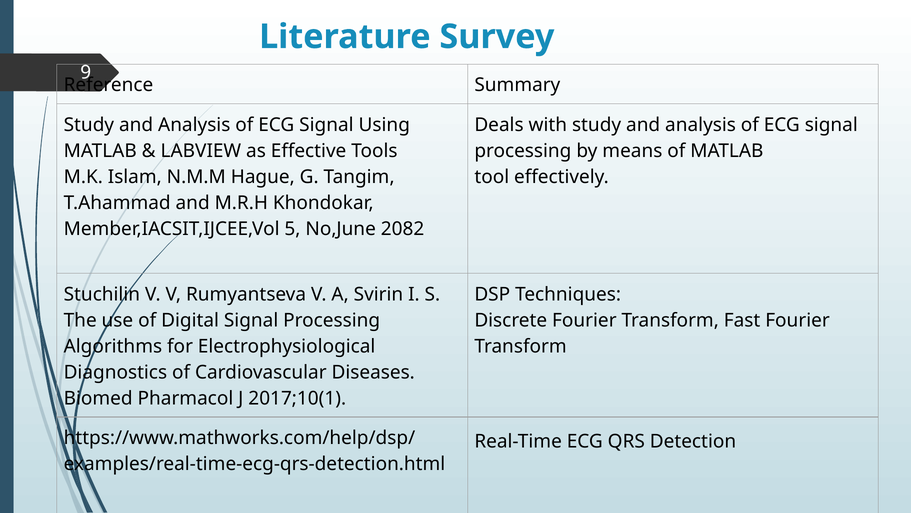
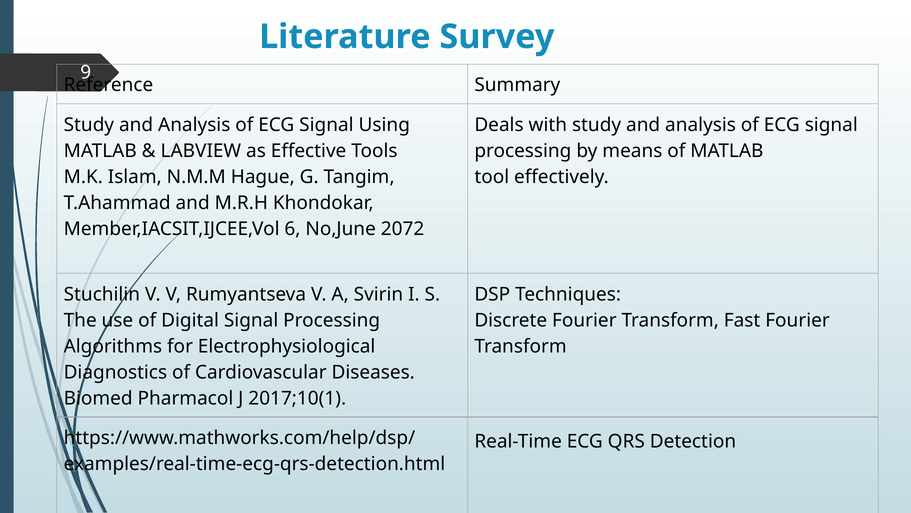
5: 5 -> 6
2082: 2082 -> 2072
